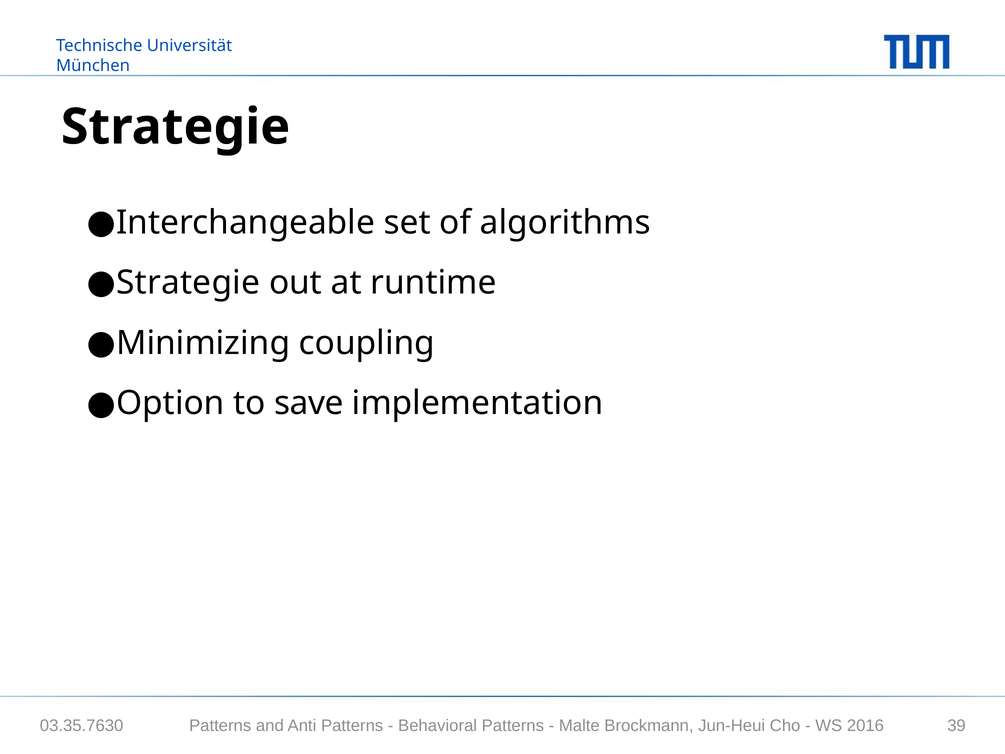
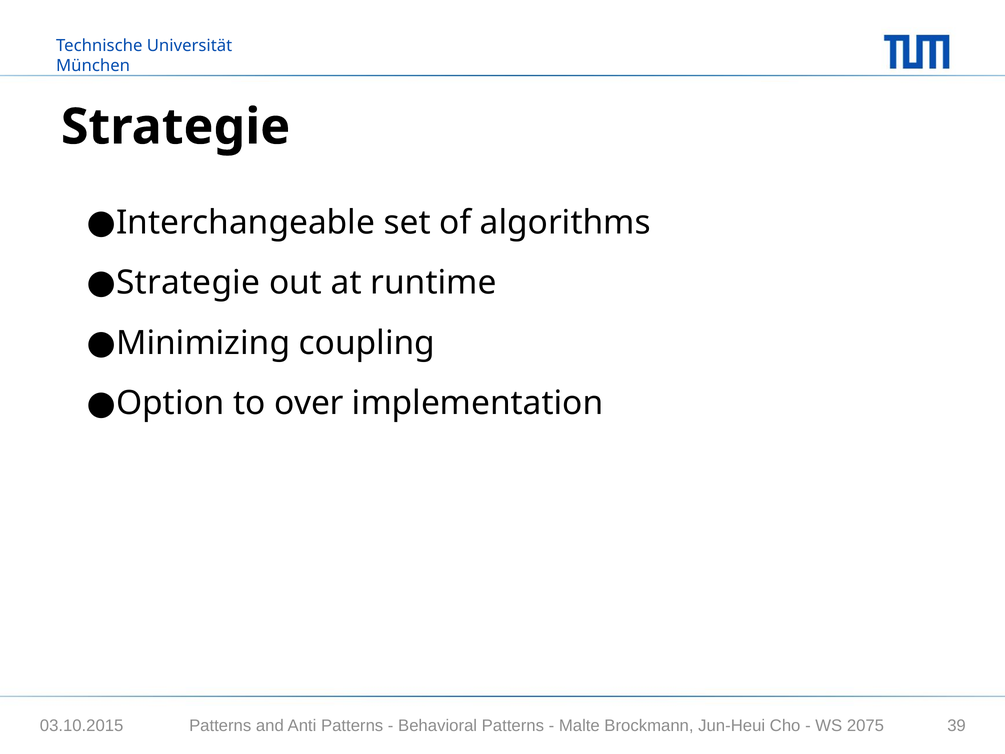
save: save -> over
03.35.7630: 03.35.7630 -> 03.10.2015
2016: 2016 -> 2075
